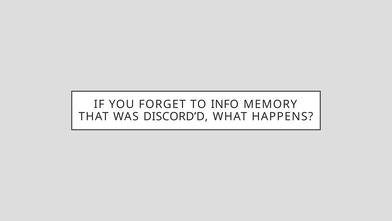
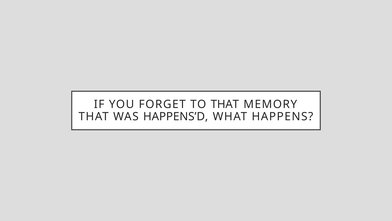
TO INFO: INFO -> THAT
DISCORD’D: DISCORD’D -> HAPPENS’D
